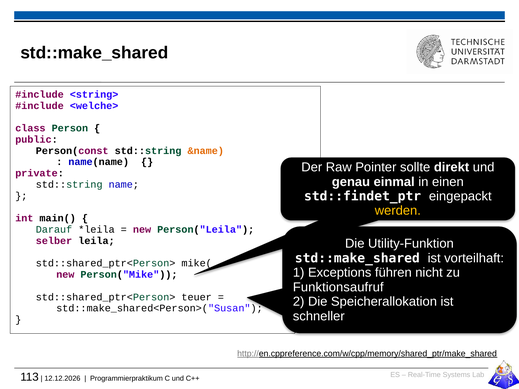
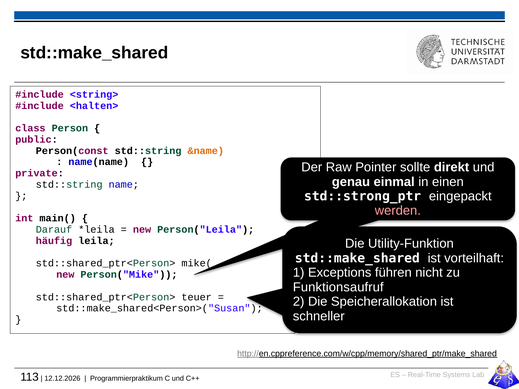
<welche>: <welche> -> <halten>
std::findet_ptr: std::findet_ptr -> std::strong_ptr
werden colour: yellow -> pink
selber: selber -> häufig
